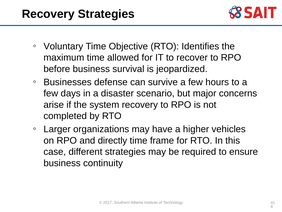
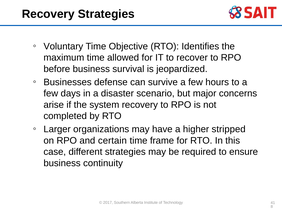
vehicles: vehicles -> stripped
directly: directly -> certain
